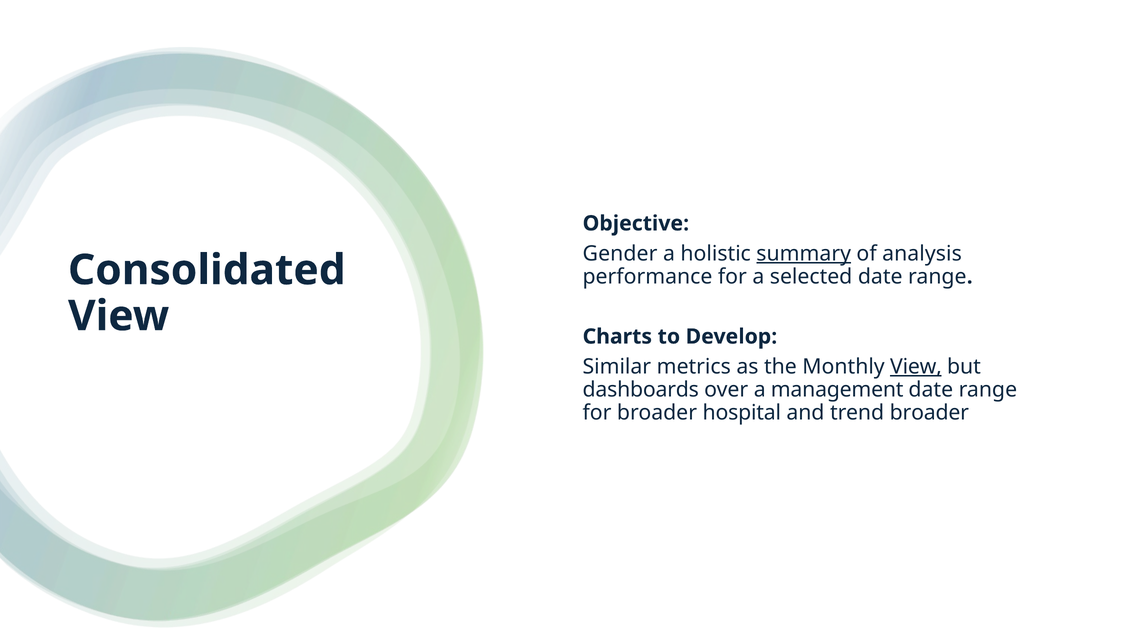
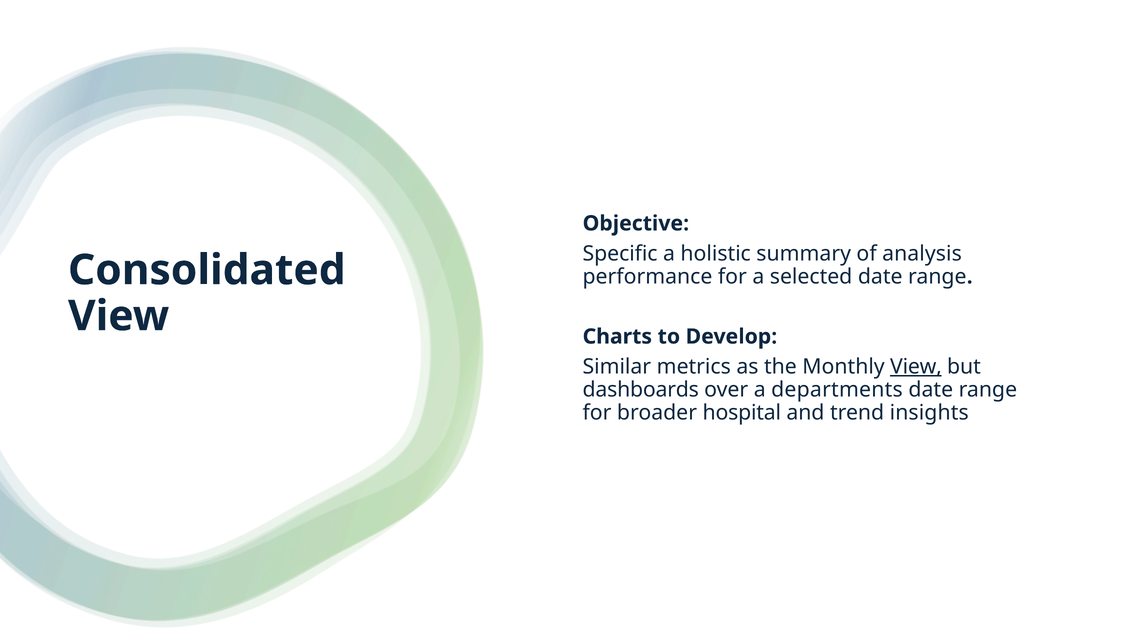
Gender: Gender -> Specific
summary underline: present -> none
management: management -> departments
trend broader: broader -> insights
